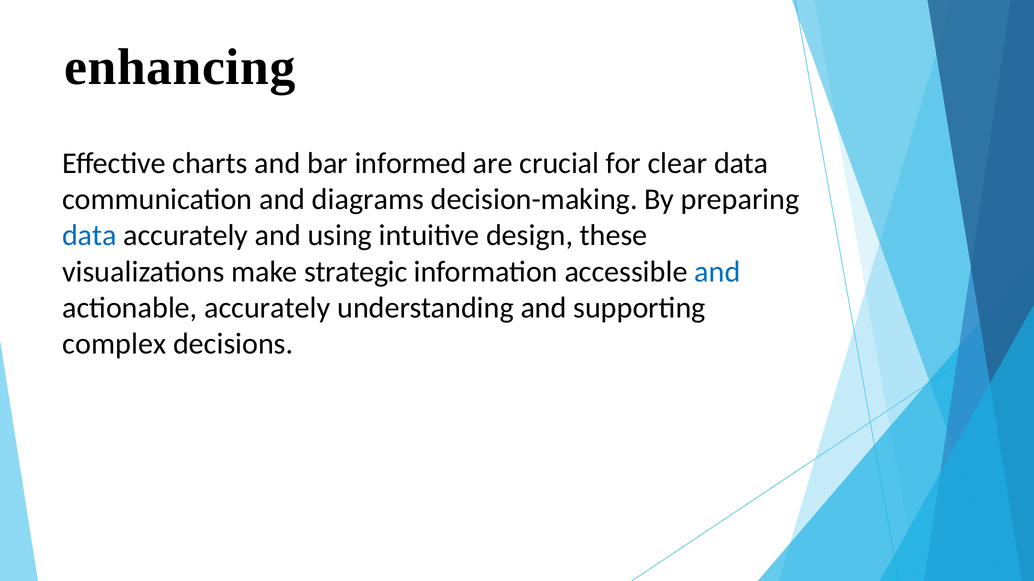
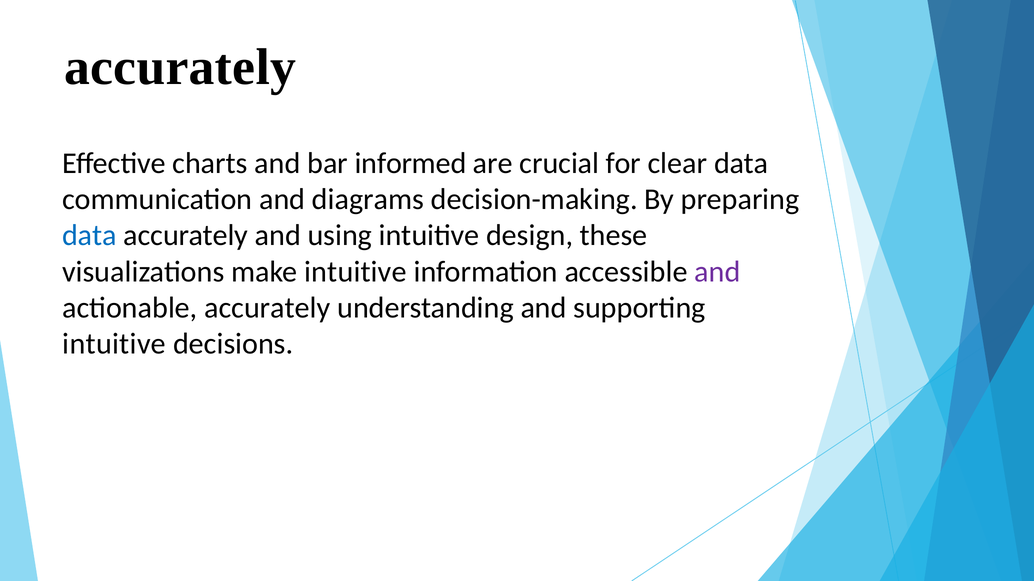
enhancing at (180, 67): enhancing -> accurately
make strategic: strategic -> intuitive
and at (717, 272) colour: blue -> purple
complex at (114, 344): complex -> intuitive
